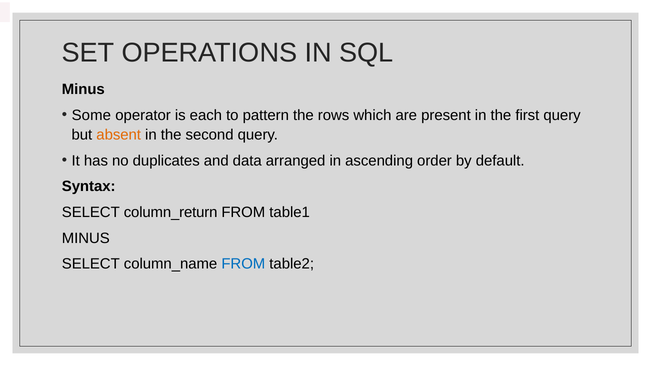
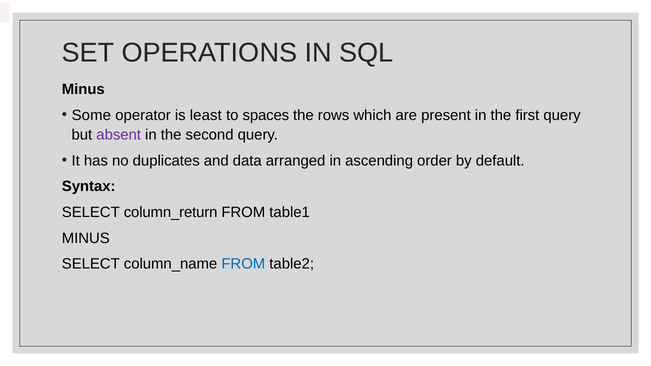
each: each -> least
pattern: pattern -> spaces
absent colour: orange -> purple
